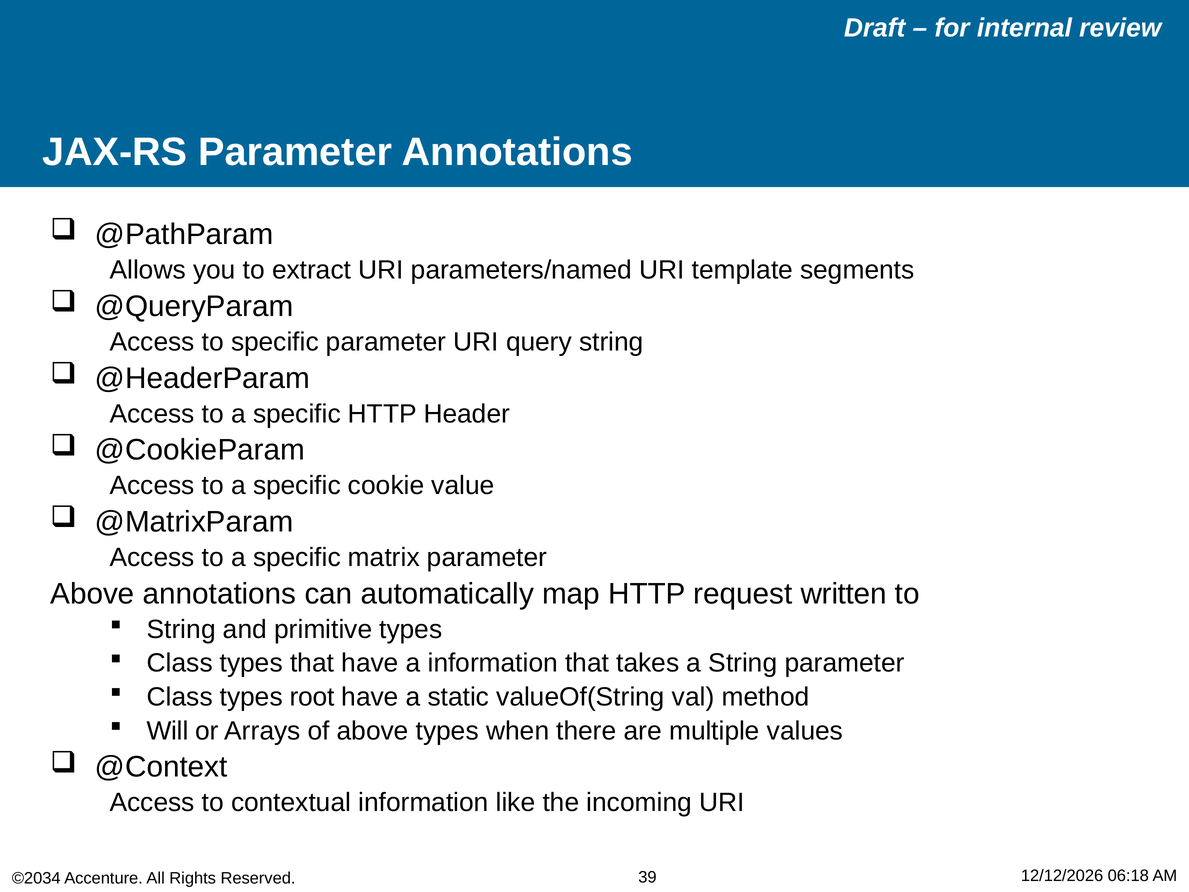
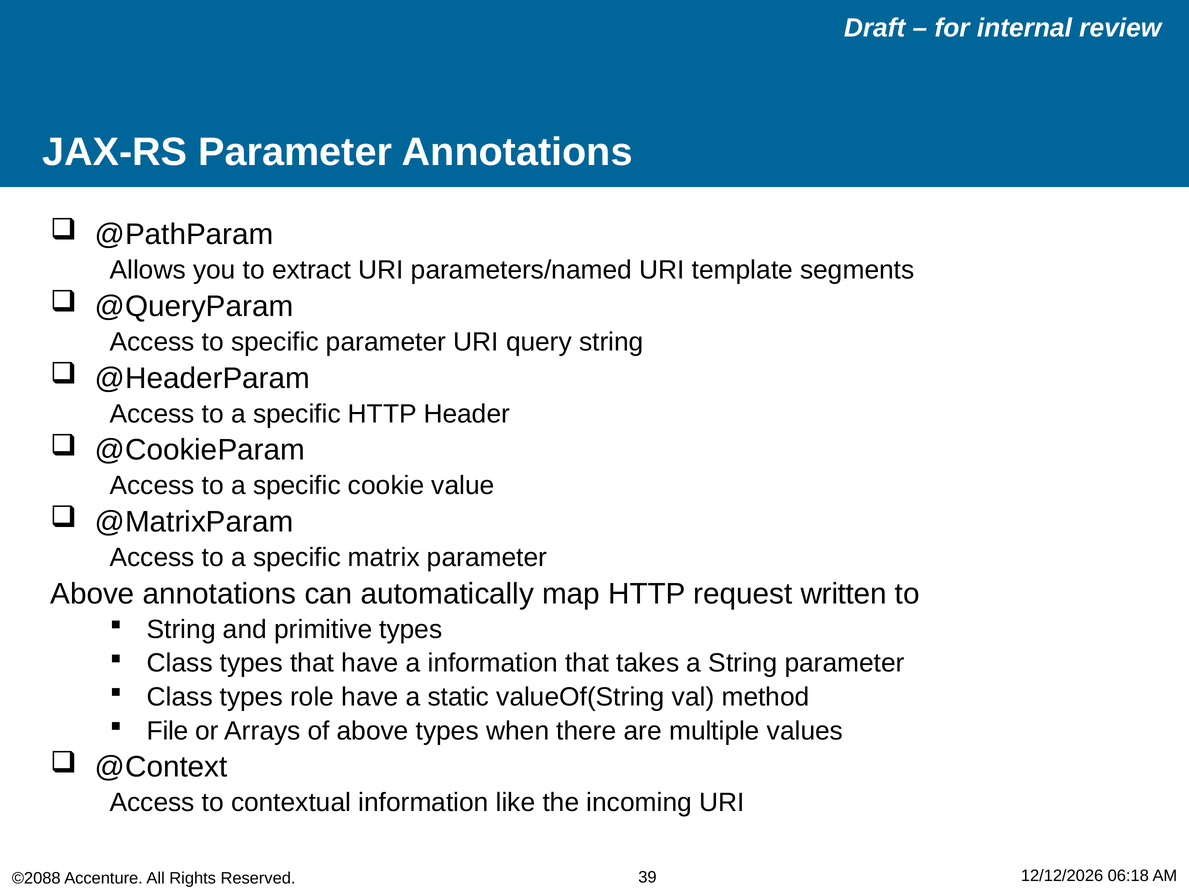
root: root -> role
Will: Will -> File
©2034: ©2034 -> ©2088
